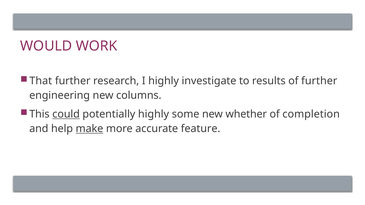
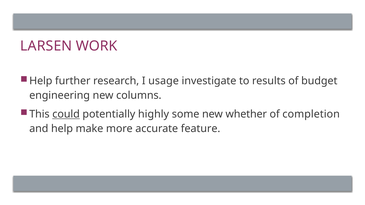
WOULD: WOULD -> LARSEN
That at (41, 81): That -> Help
I highly: highly -> usage
of further: further -> budget
make underline: present -> none
